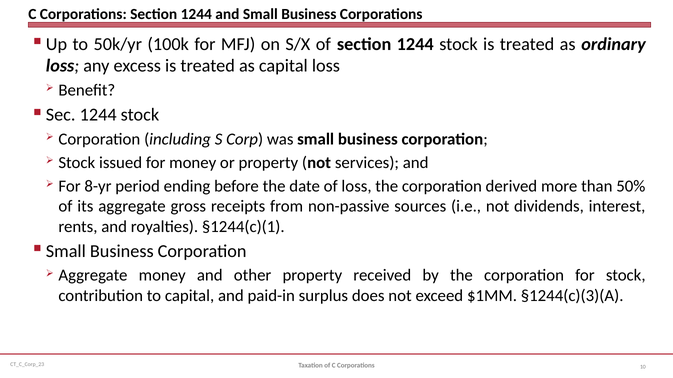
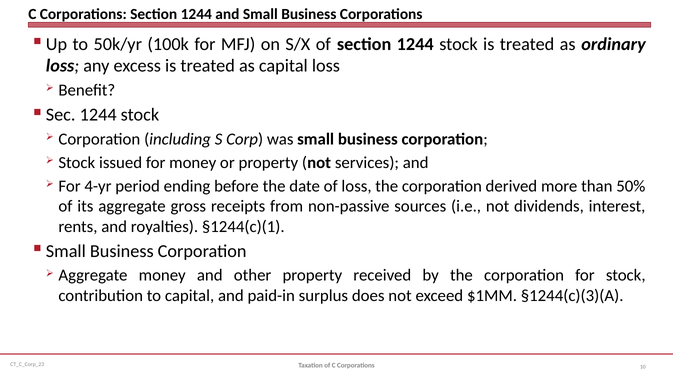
8-yr: 8-yr -> 4-yr
